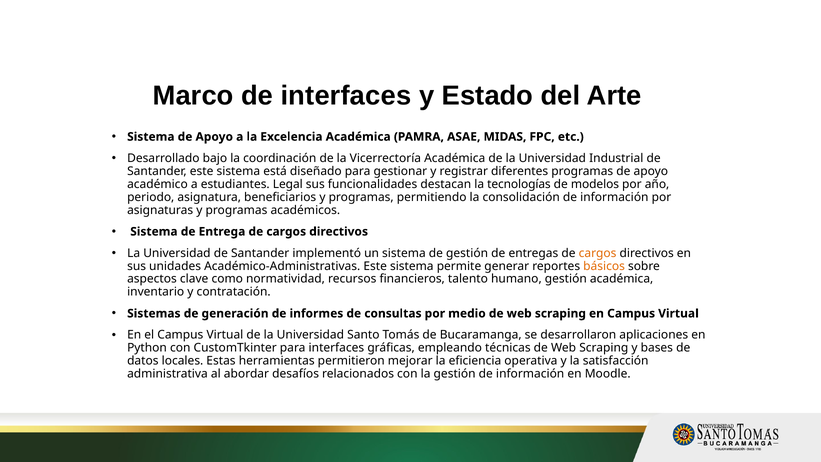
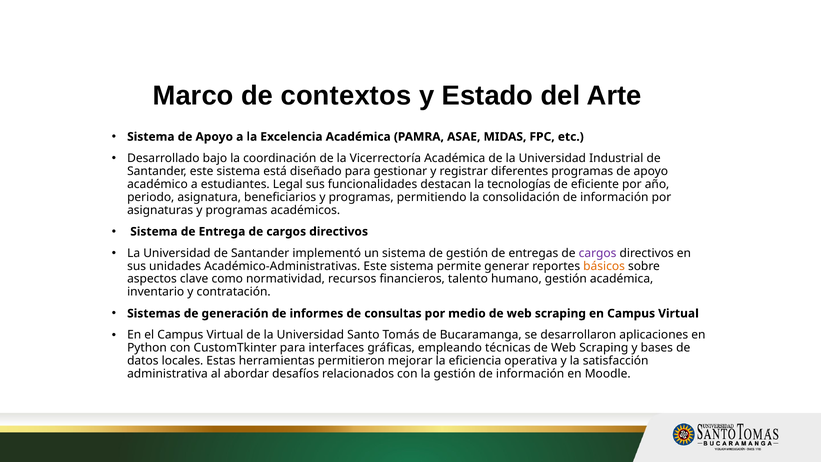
de interfaces: interfaces -> contextos
modelos: modelos -> eficiente
cargos at (598, 253) colour: orange -> purple
